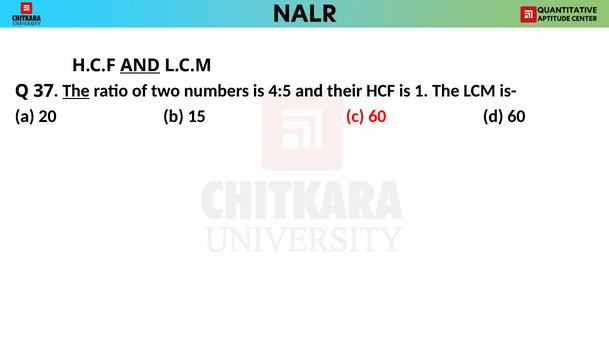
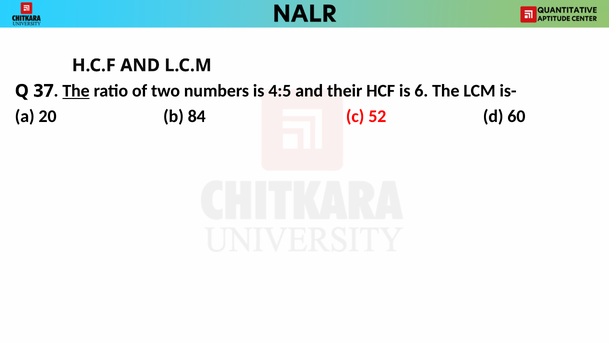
AND at (140, 65) underline: present -> none
1: 1 -> 6
15: 15 -> 84
c 60: 60 -> 52
